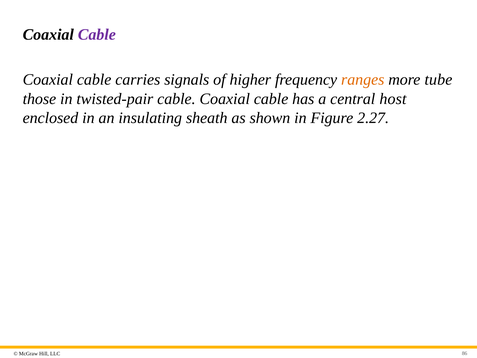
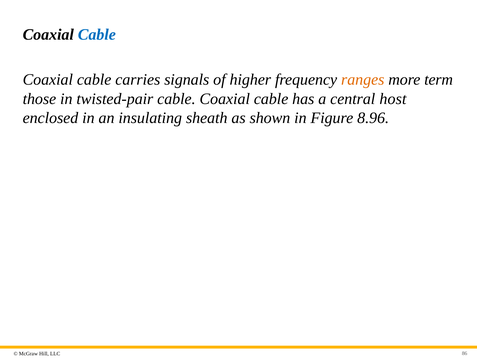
Cable at (97, 35) colour: purple -> blue
tube: tube -> term
2.27: 2.27 -> 8.96
